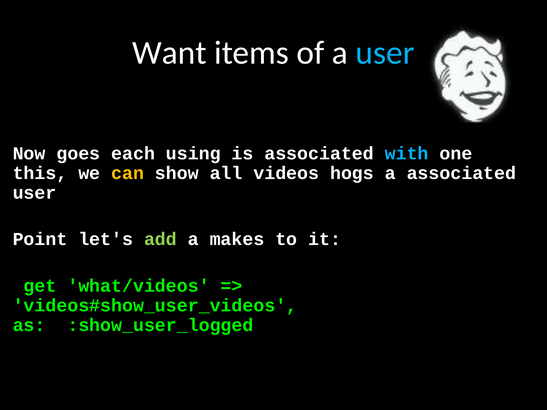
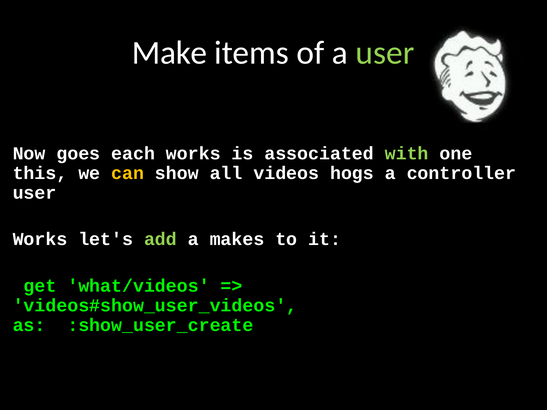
Want: Want -> Make
user at (385, 53) colour: light blue -> light green
each using: using -> works
with colour: light blue -> light green
a associated: associated -> controller
Point at (40, 239): Point -> Works
:show_user_logged: :show_user_logged -> :show_user_create
